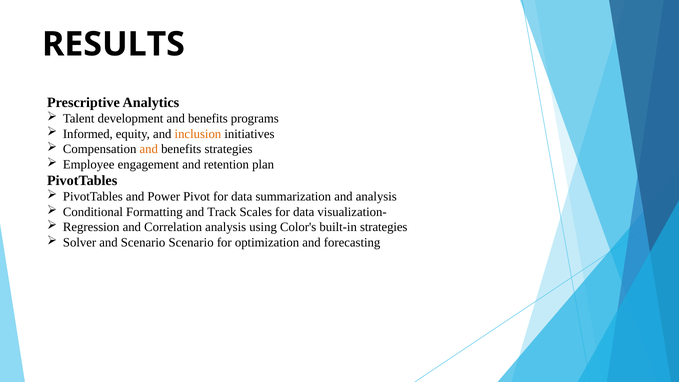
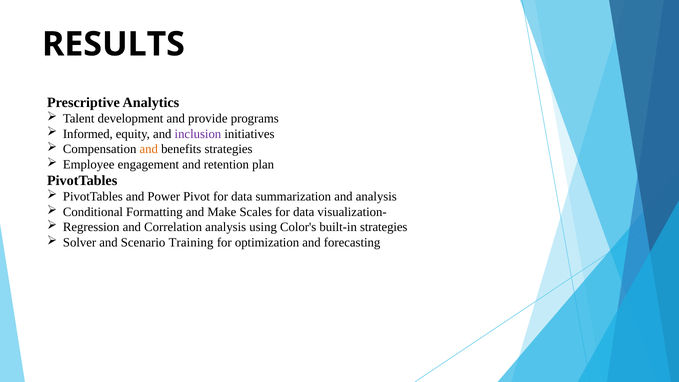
development and benefits: benefits -> provide
inclusion colour: orange -> purple
Track: Track -> Make
Scenario Scenario: Scenario -> Training
